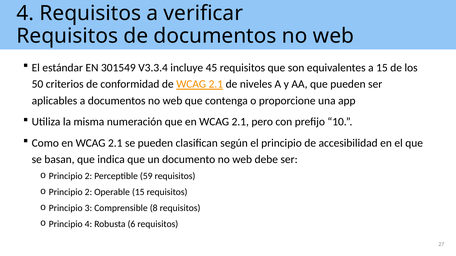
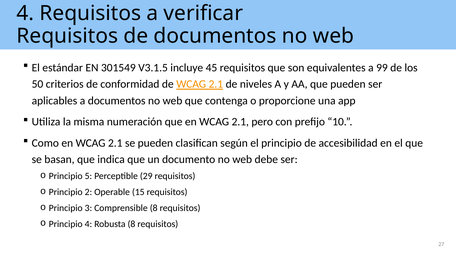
V3.3.4: V3.3.4 -> V3.1.5
a 15: 15 -> 99
2 at (88, 177): 2 -> 5
59: 59 -> 29
Robusta 6: 6 -> 8
